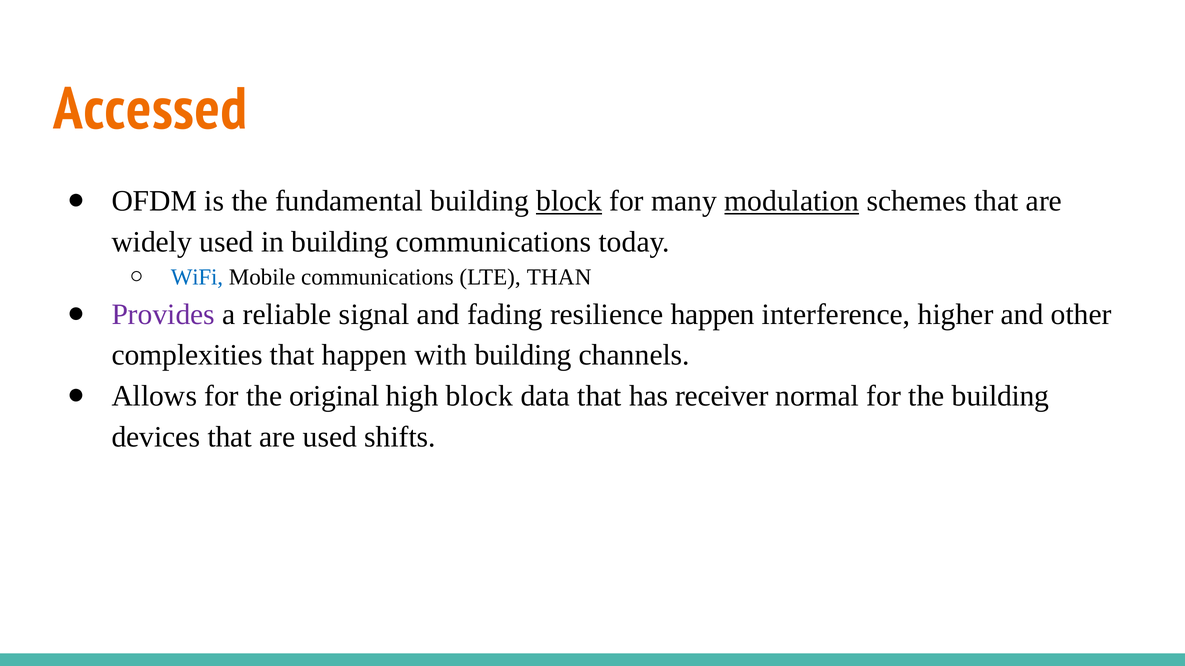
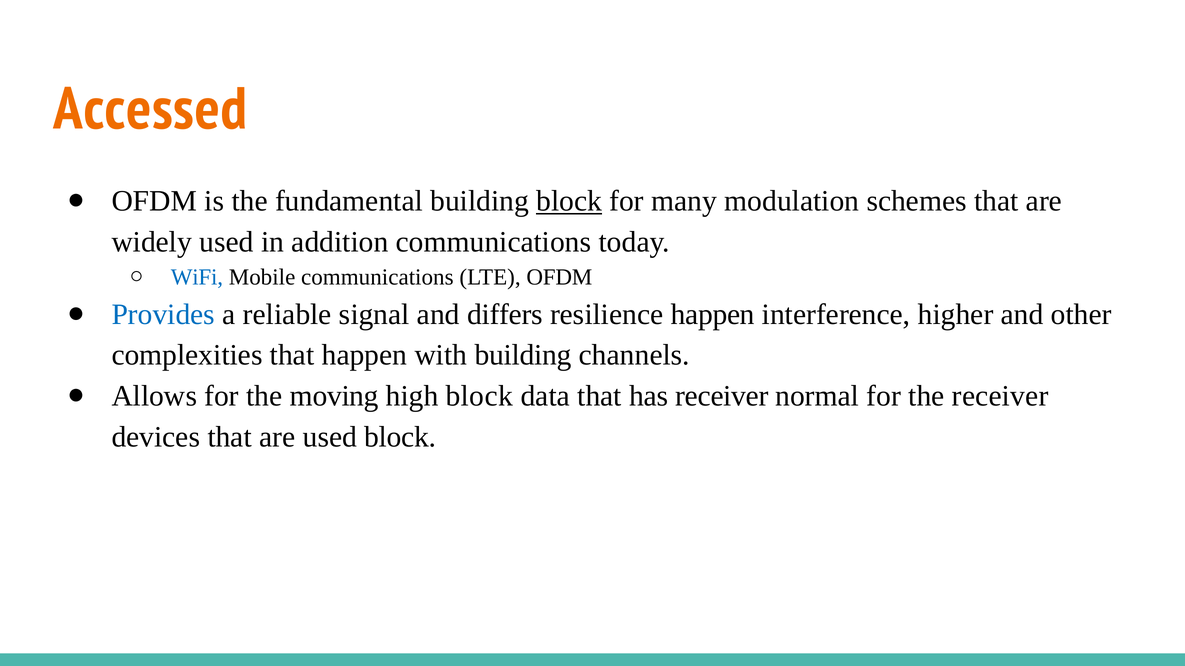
modulation underline: present -> none
in building: building -> addition
LTE THAN: THAN -> OFDM
Provides colour: purple -> blue
fading: fading -> differs
original: original -> moving
the building: building -> receiver
used shifts: shifts -> block
